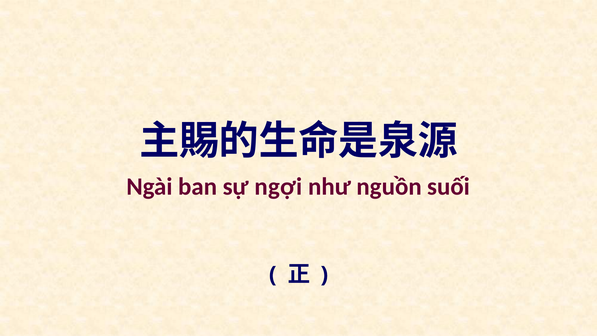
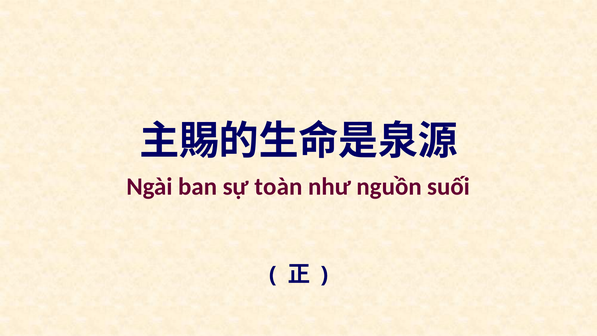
ngợi: ngợi -> toàn
